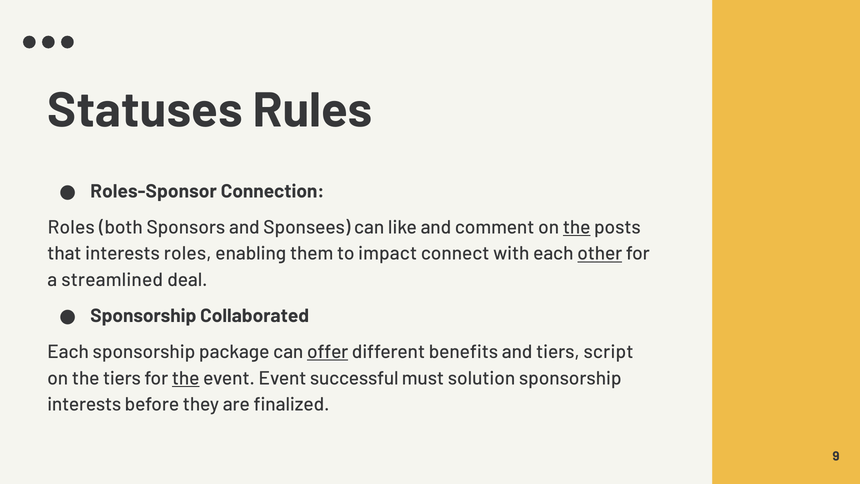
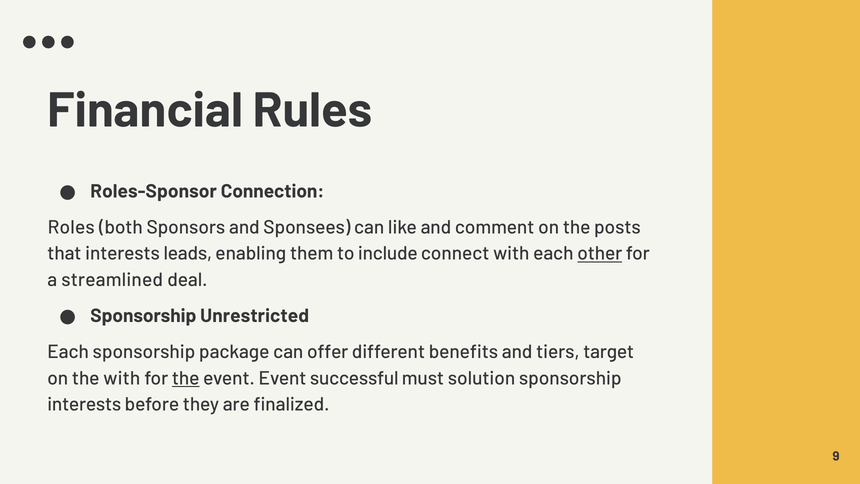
Statuses: Statuses -> Financial
the at (577, 227) underline: present -> none
interests roles: roles -> leads
impact: impact -> include
Collaborated: Collaborated -> Unrestricted
offer underline: present -> none
script: script -> target
the tiers: tiers -> with
